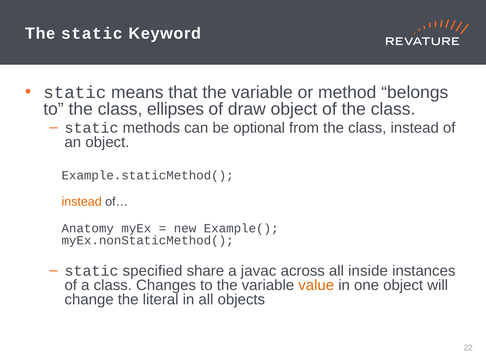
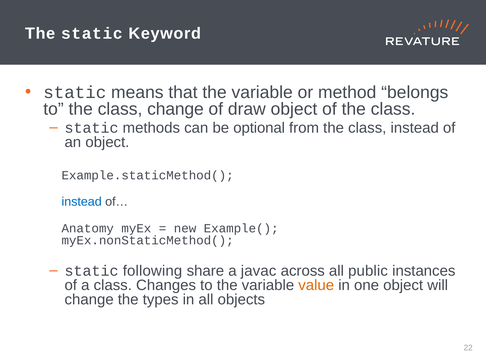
class ellipses: ellipses -> change
instead at (82, 202) colour: orange -> blue
specified: specified -> following
inside: inside -> public
literal: literal -> types
